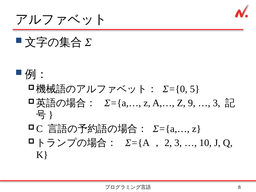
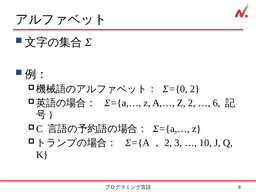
Σ={0 5: 5 -> 2
Z 9: 9 -> 2
3 at (217, 103): 3 -> 6
